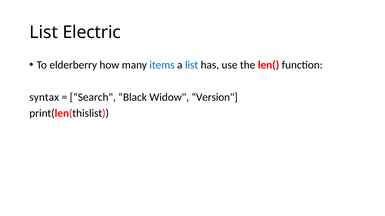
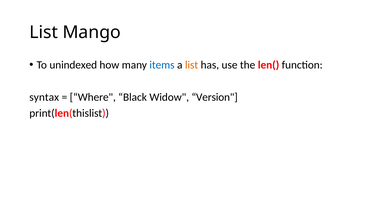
Electric: Electric -> Mango
elderberry: elderberry -> unindexed
list at (192, 65) colour: blue -> orange
Search: Search -> Where
